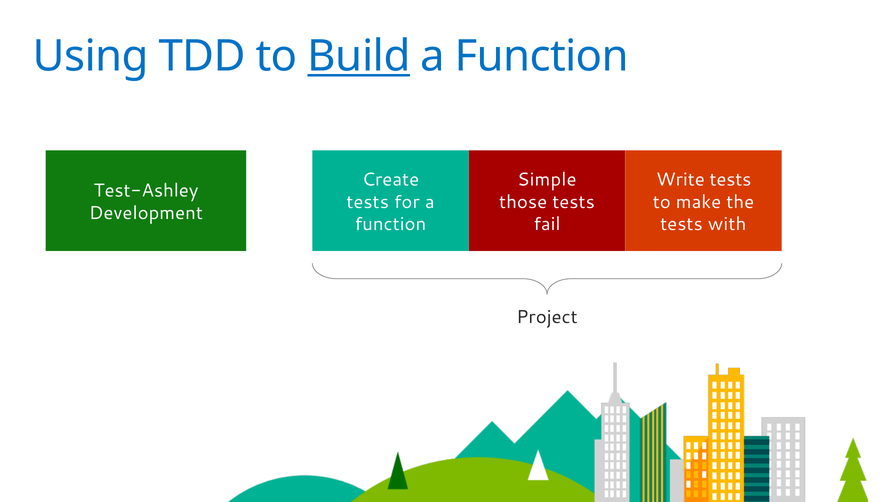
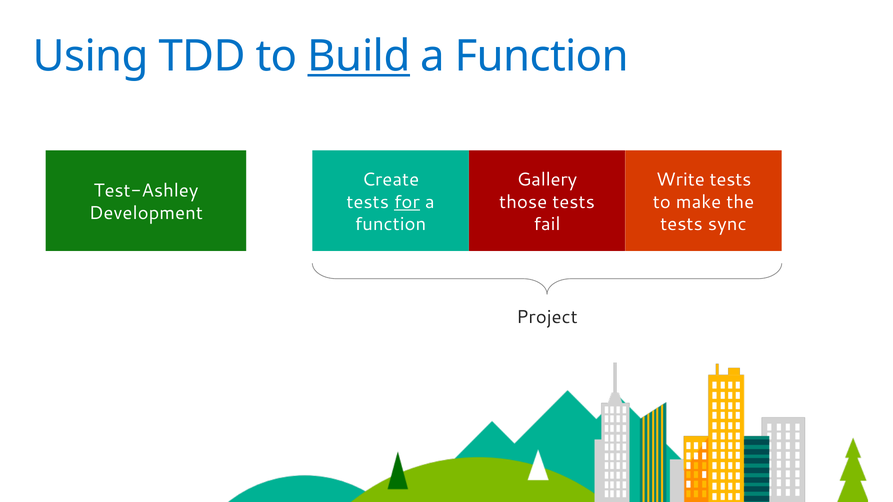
Simple: Simple -> Gallery
for underline: none -> present
with: with -> sync
